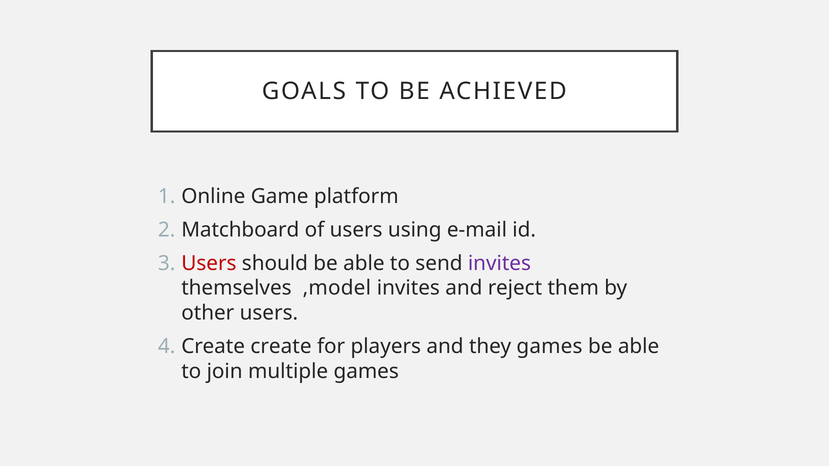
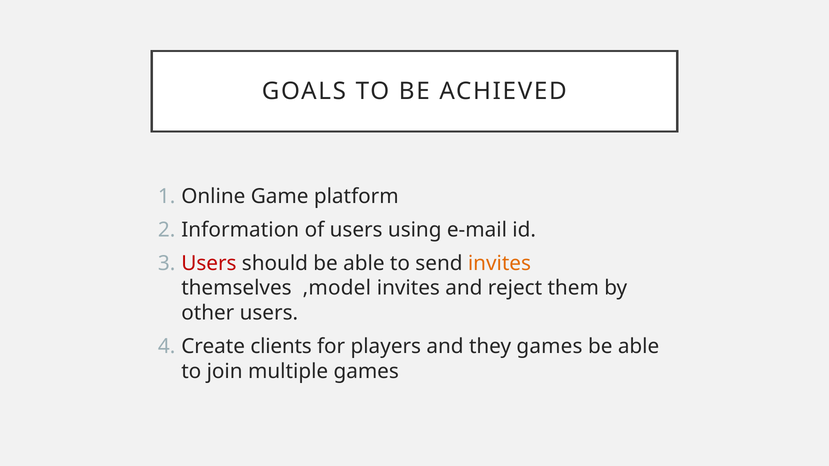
Matchboard: Matchboard -> Information
invites at (499, 263) colour: purple -> orange
Create create: create -> clients
